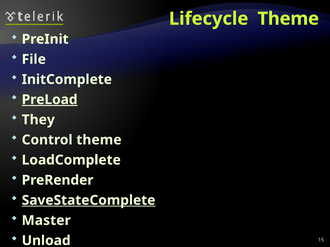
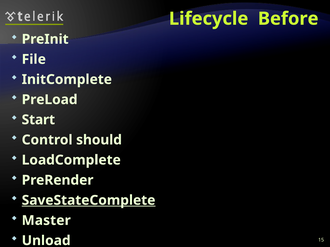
Lifecycle Theme: Theme -> Before
PreLoad underline: present -> none
They: They -> Start
Control theme: theme -> should
